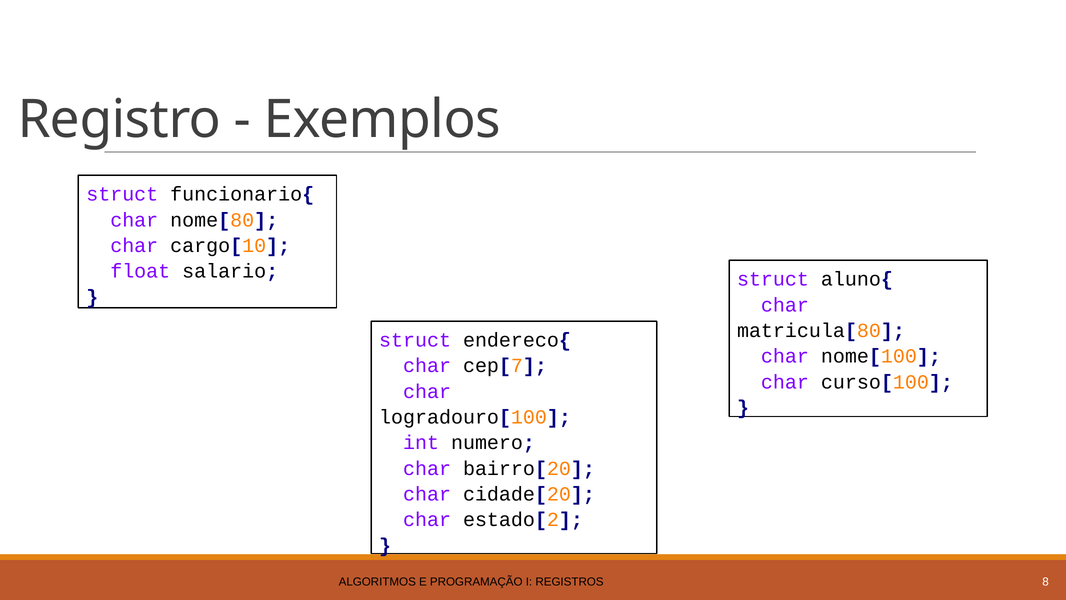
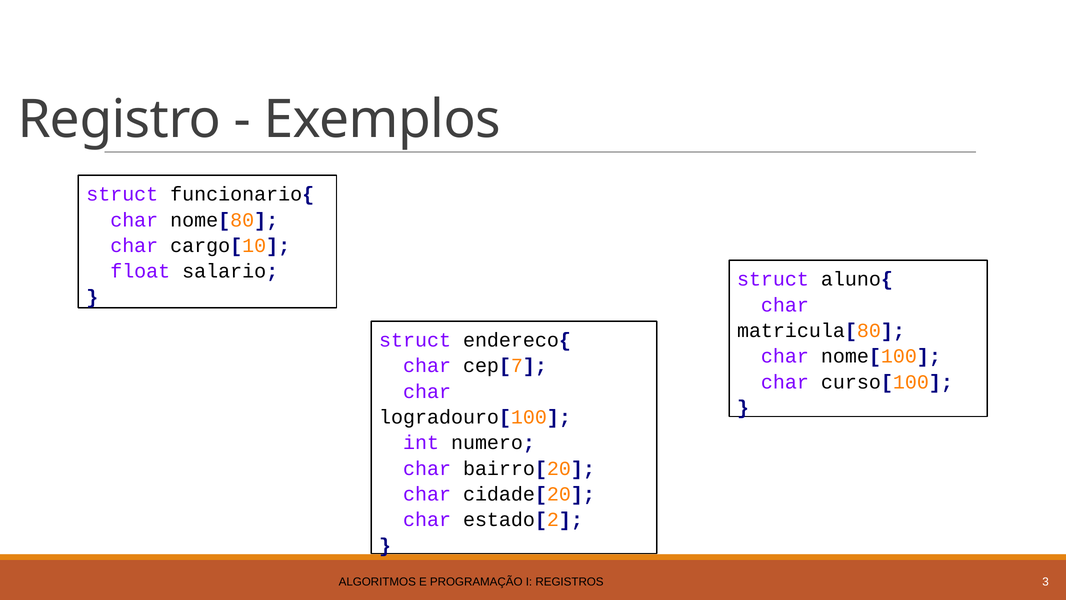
8: 8 -> 3
